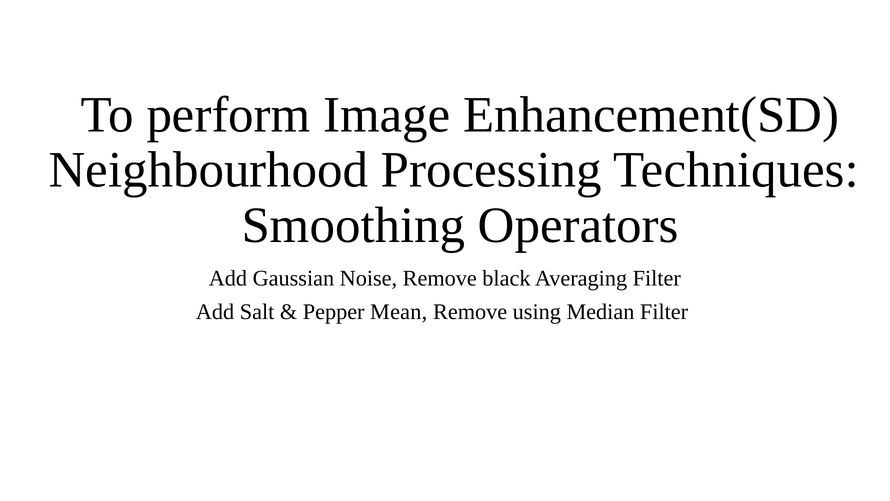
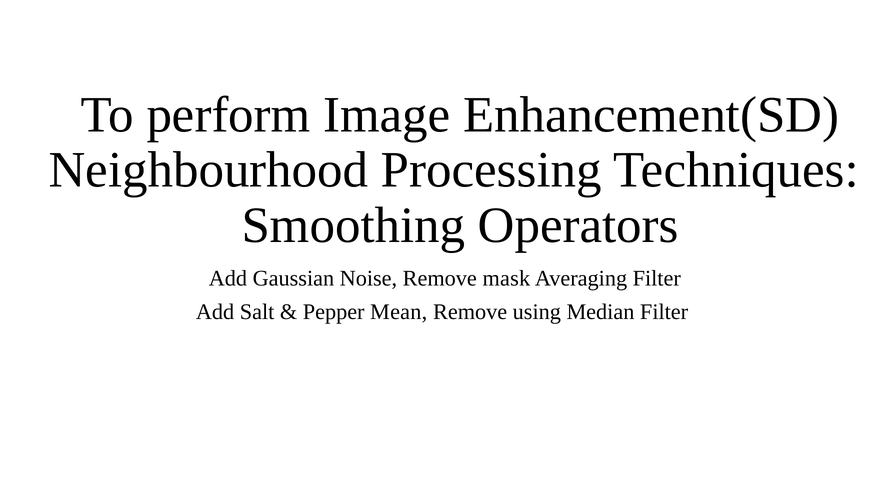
black: black -> mask
